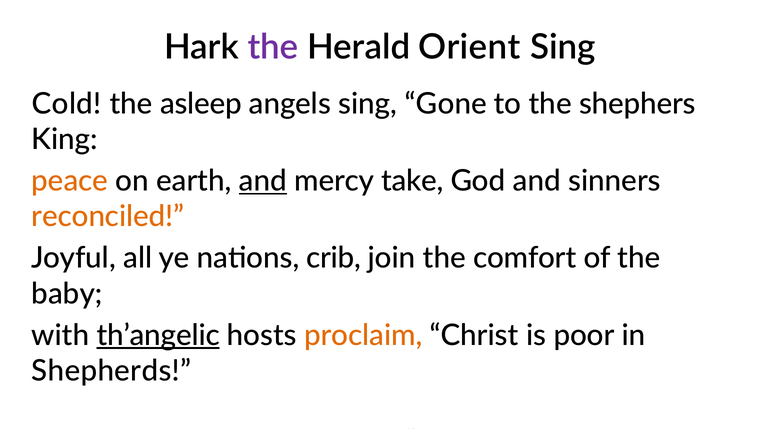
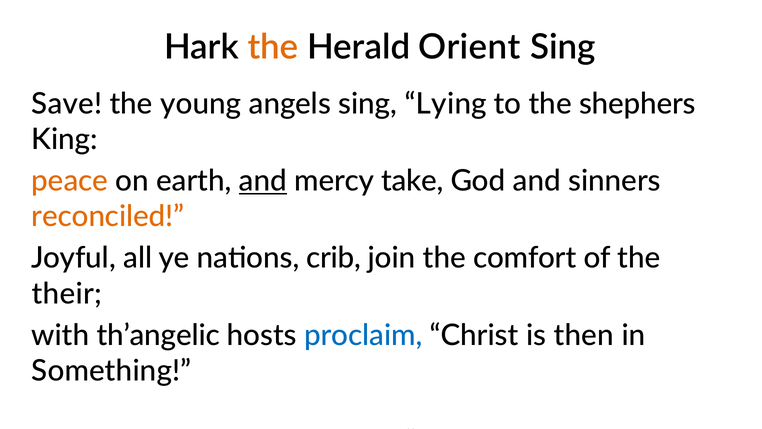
the at (273, 47) colour: purple -> orange
Cold: Cold -> Save
asleep: asleep -> young
Gone: Gone -> Lying
baby: baby -> their
th’angelic underline: present -> none
proclaim colour: orange -> blue
poor: poor -> then
Shepherds: Shepherds -> Something
